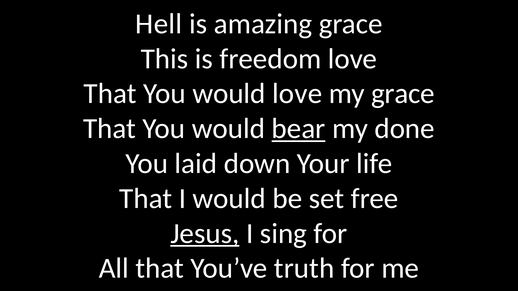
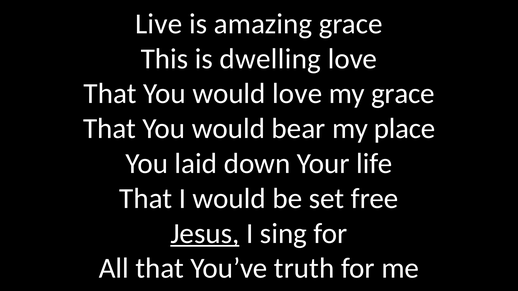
Hell: Hell -> Live
freedom: freedom -> dwelling
bear underline: present -> none
done: done -> place
